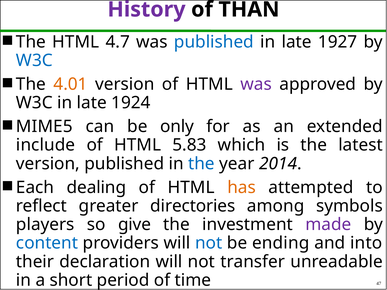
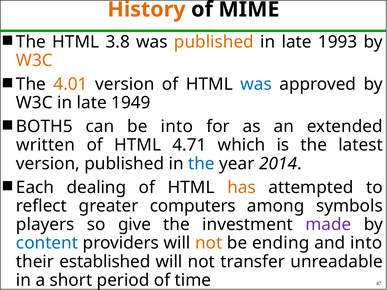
History colour: purple -> orange
THAN: THAN -> MIME
4.7: 4.7 -> 3.8
published at (214, 42) colour: blue -> orange
1927: 1927 -> 1993
W3C at (34, 60) colour: blue -> orange
was at (256, 84) colour: purple -> blue
1924: 1924 -> 1949
MIME5: MIME5 -> BOTH5
be only: only -> into
include: include -> written
5.83: 5.83 -> 4.71
directories: directories -> computers
not at (209, 243) colour: blue -> orange
declaration: declaration -> established
